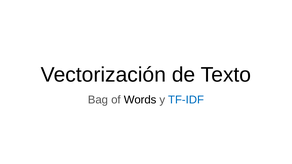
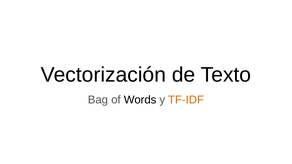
TF-IDF colour: blue -> orange
